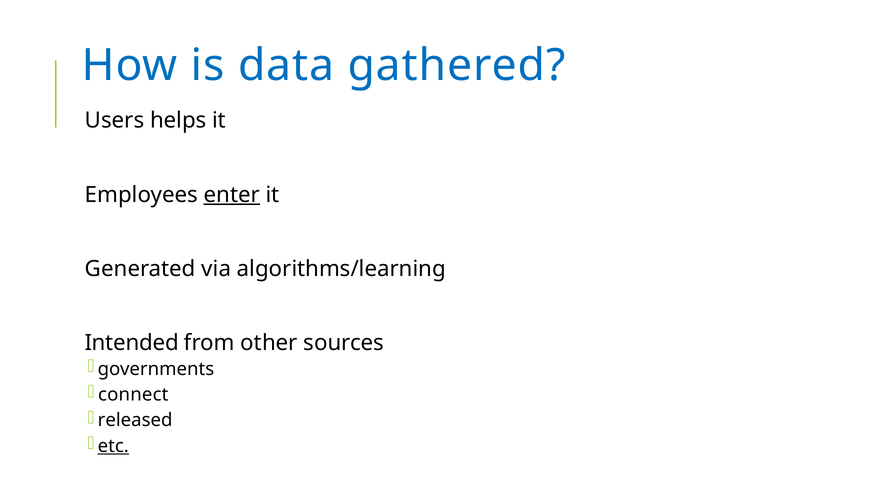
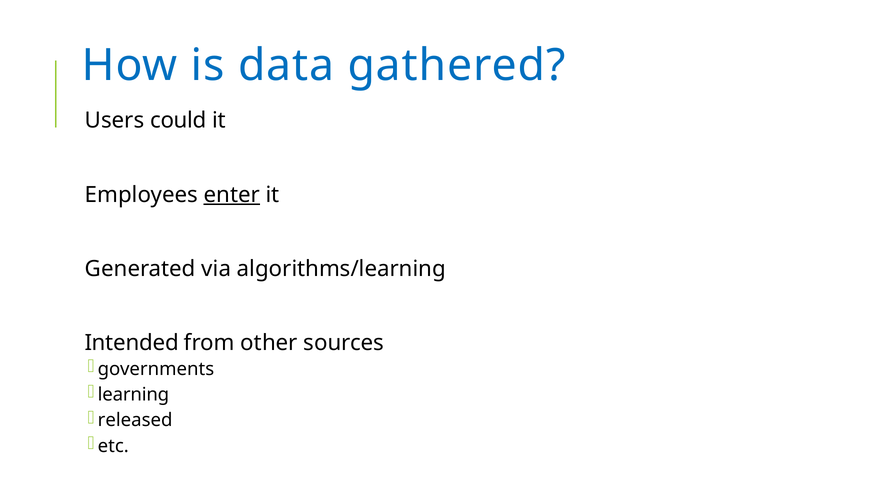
helps: helps -> could
connect: connect -> learning
etc underline: present -> none
